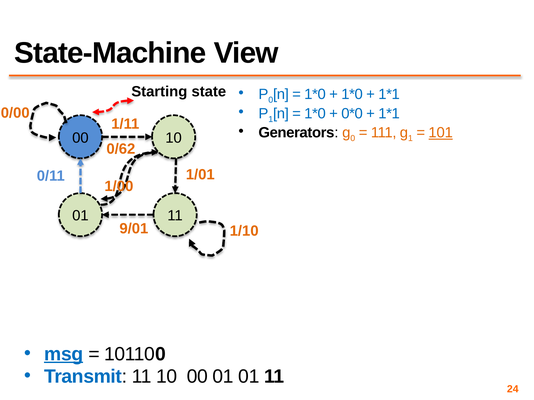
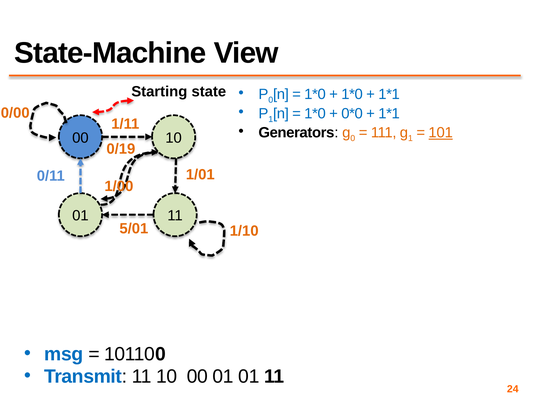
0/62: 0/62 -> 0/19
9/01: 9/01 -> 5/01
msg underline: present -> none
